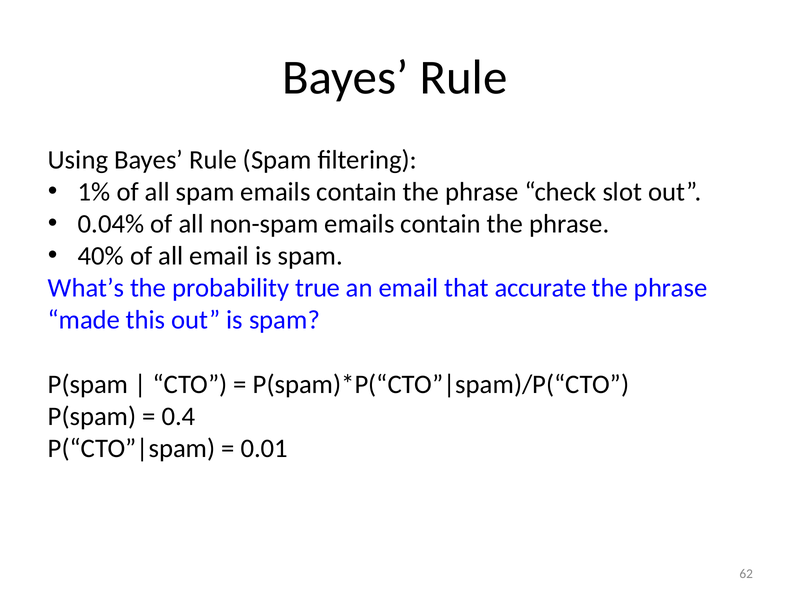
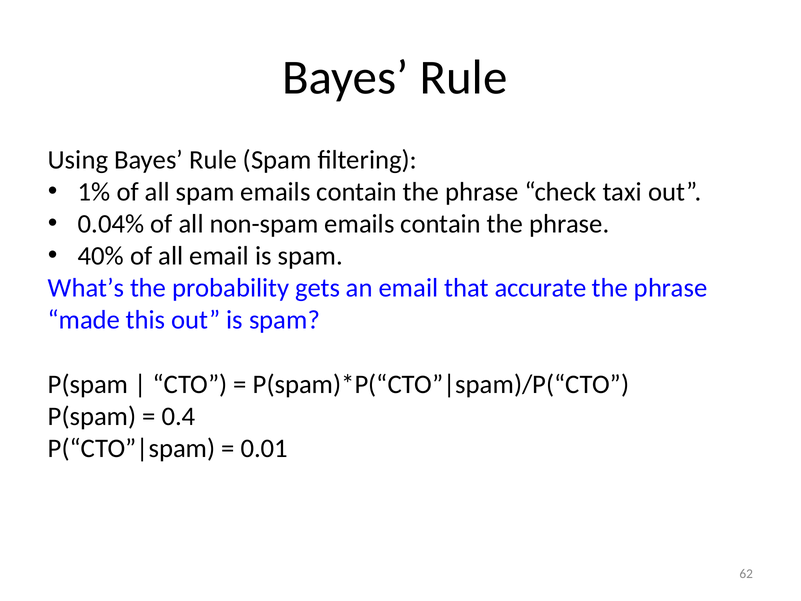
slot: slot -> taxi
true: true -> gets
